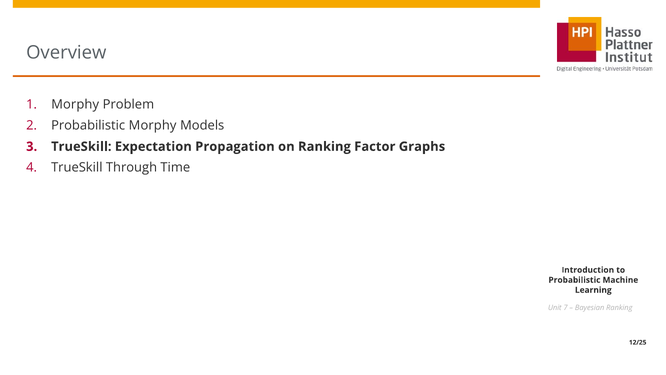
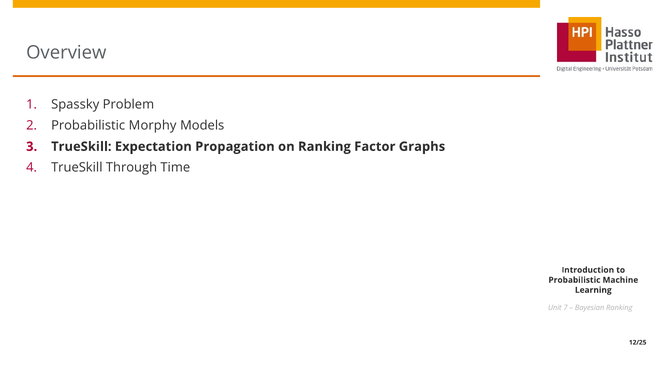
Morphy at (75, 104): Morphy -> Spassky
